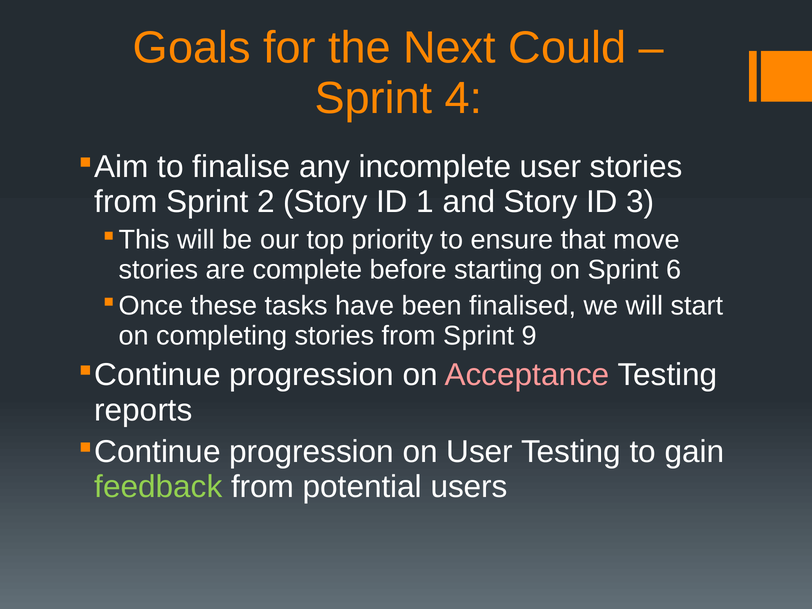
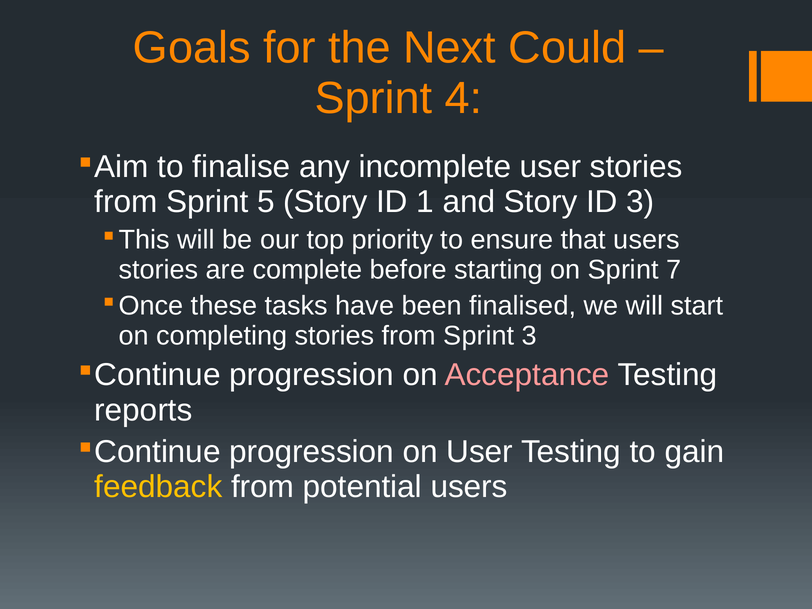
2: 2 -> 5
that move: move -> users
6: 6 -> 7
Sprint 9: 9 -> 3
feedback colour: light green -> yellow
